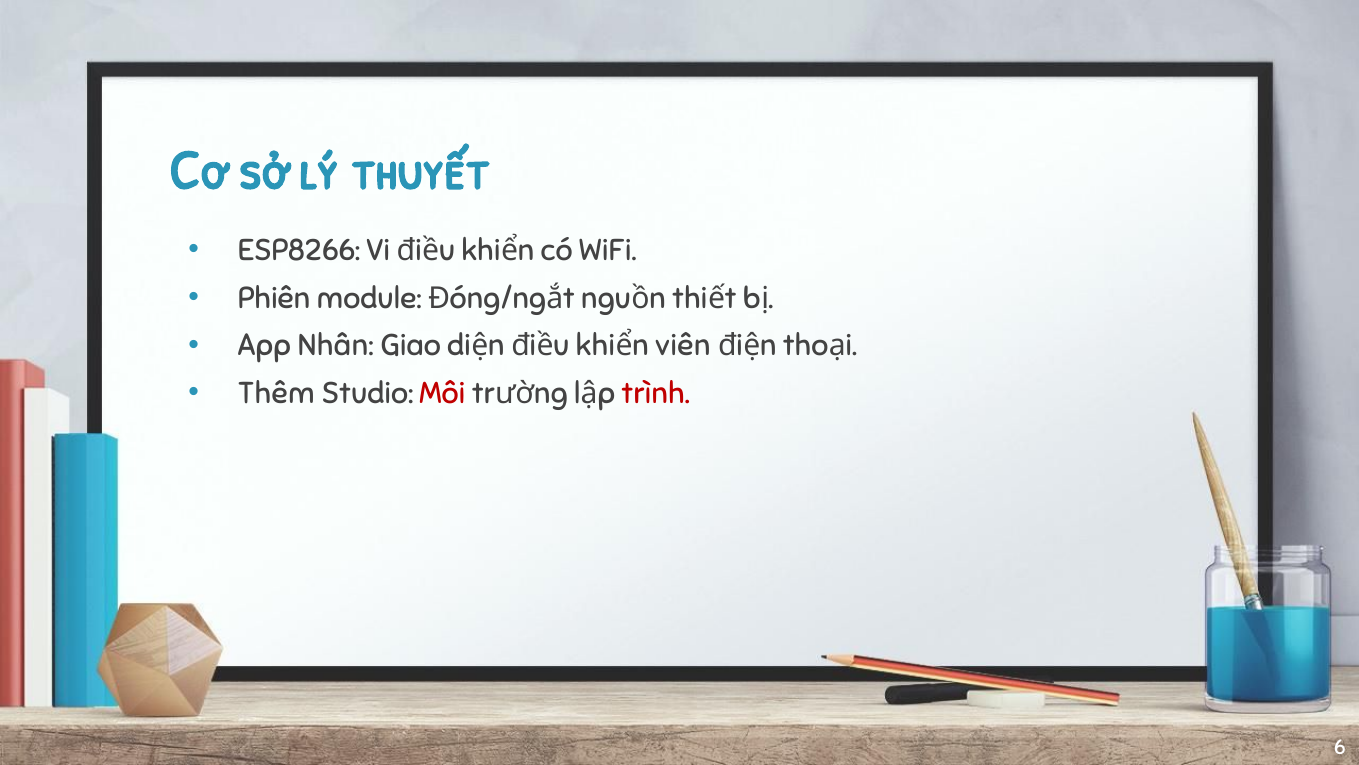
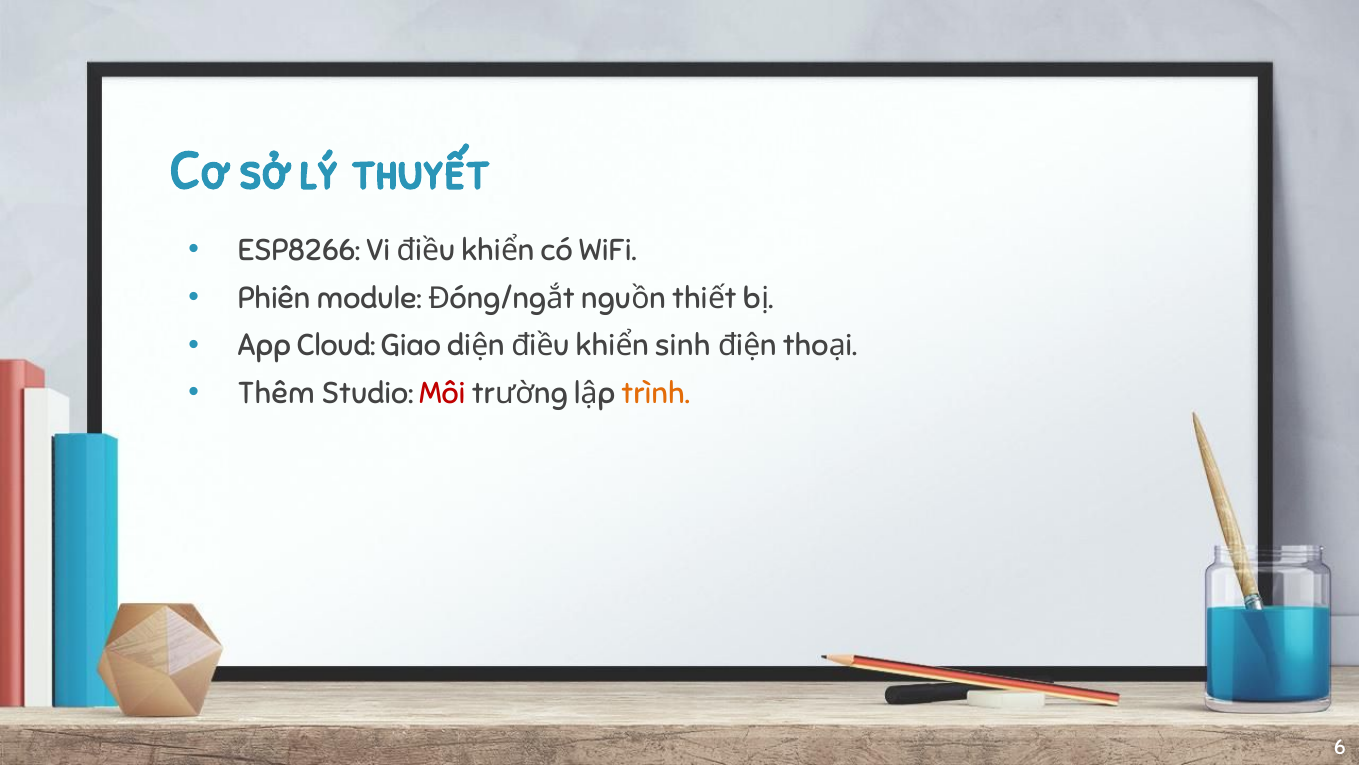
Nhân: Nhân -> Cloud
viên: viên -> sinh
trình colour: red -> orange
